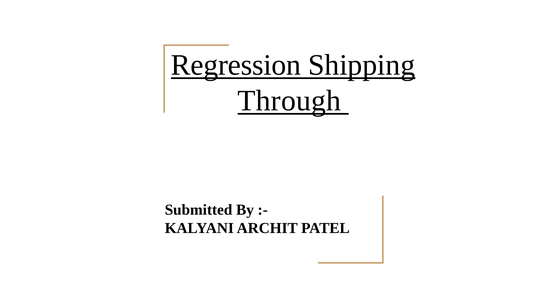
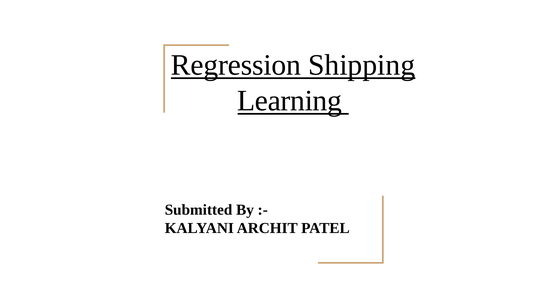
Through: Through -> Learning
